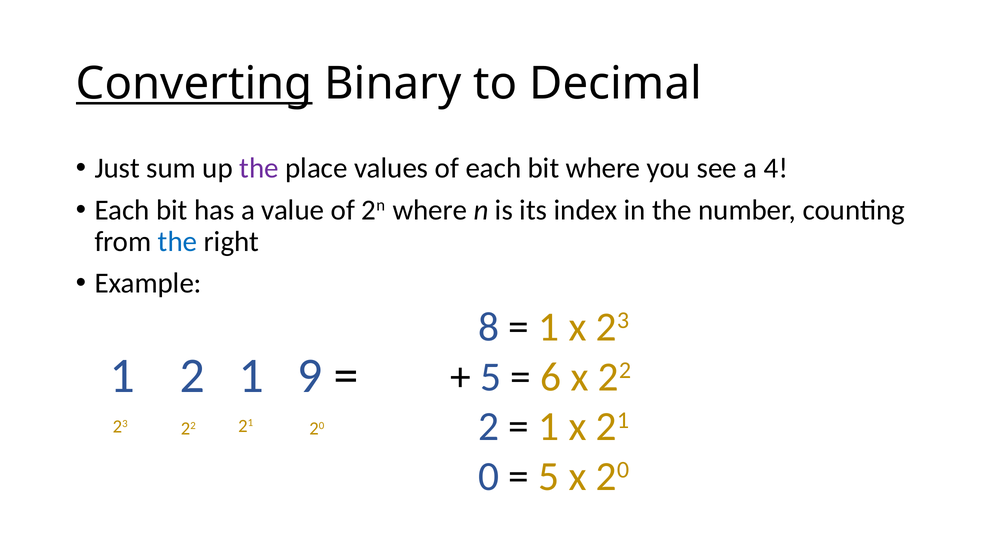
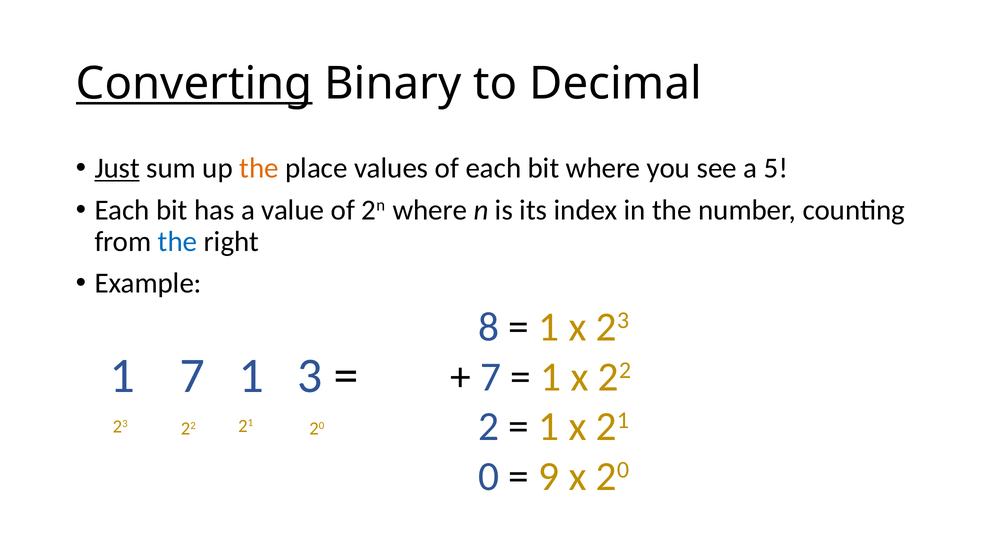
Just underline: none -> present
the at (259, 168) colour: purple -> orange
4: 4 -> 5
1 2: 2 -> 7
9: 9 -> 3
5 at (491, 377): 5 -> 7
6 at (551, 377): 6 -> 1
5 at (549, 476): 5 -> 9
